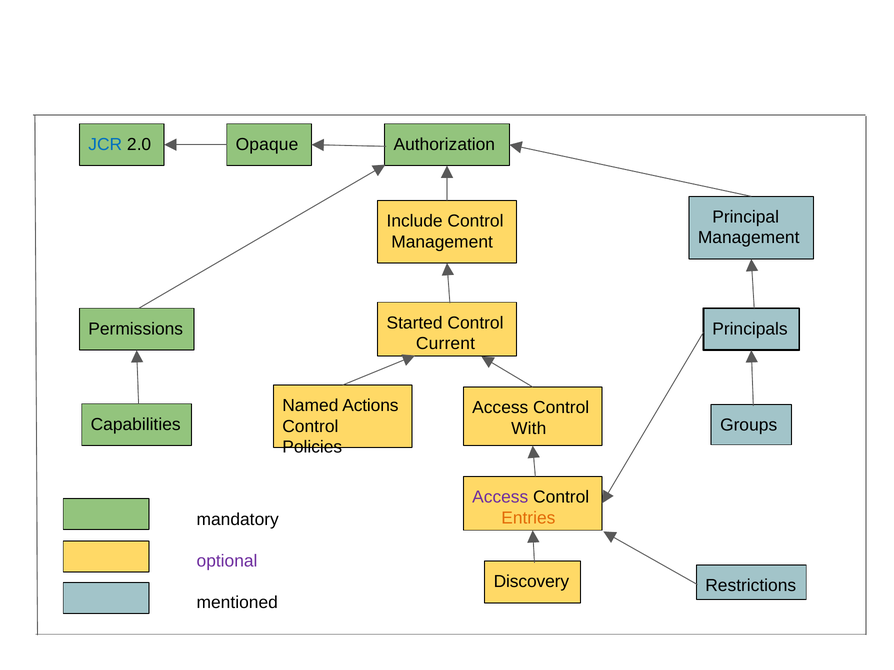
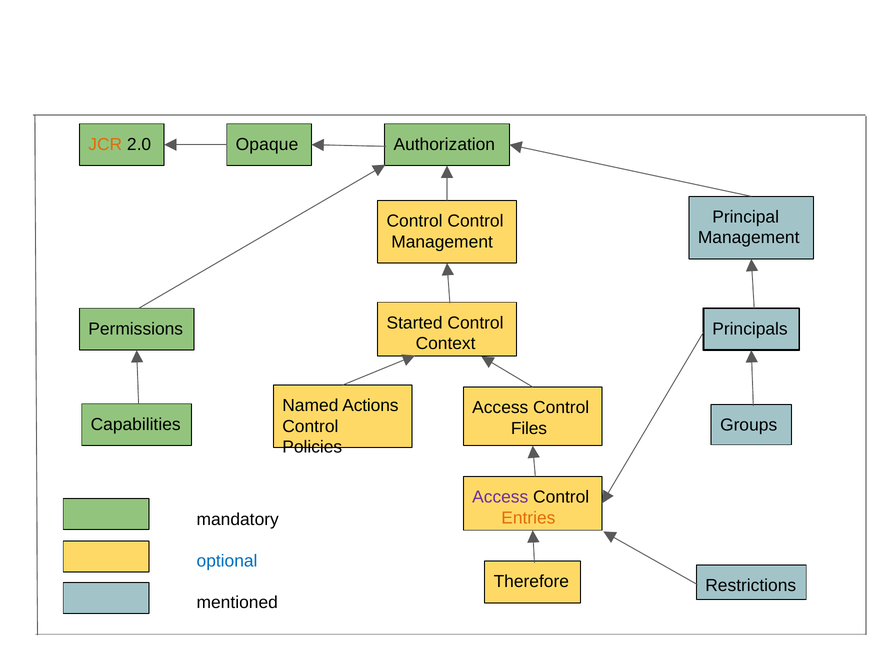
JCR colour: blue -> orange
Include at (415, 221): Include -> Control
Current: Current -> Context
With: With -> Files
optional colour: purple -> blue
Discovery: Discovery -> Therefore
